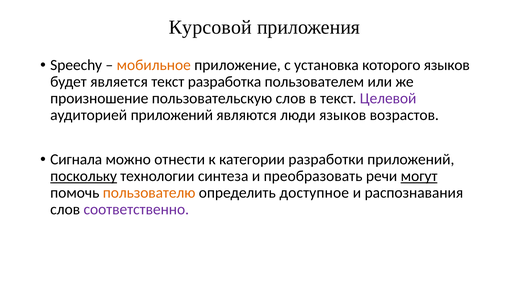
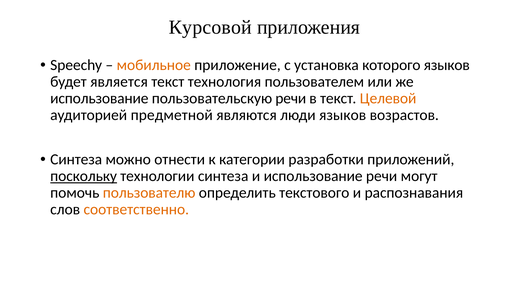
разработка: разработка -> технология
произношение at (99, 98): произношение -> использование
пользовательскую слов: слов -> речи
Целевой colour: purple -> orange
аудиторией приложений: приложений -> предметной
Сигнала at (76, 159): Сигнала -> Синтеза
и преобразовать: преобразовать -> использование
могут underline: present -> none
доступное: доступное -> текстового
соответственно colour: purple -> orange
